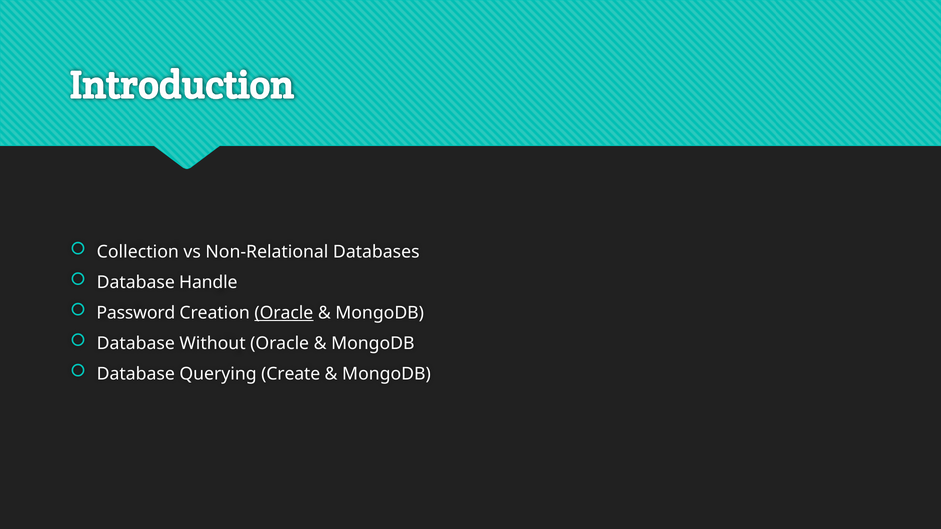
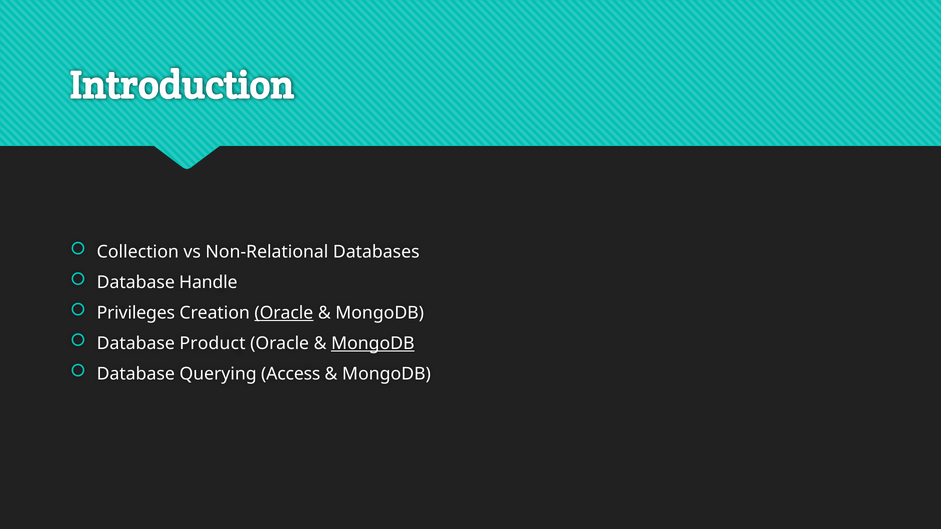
Password: Password -> Privileges
Without: Without -> Product
MongoDB at (373, 344) underline: none -> present
Create: Create -> Access
